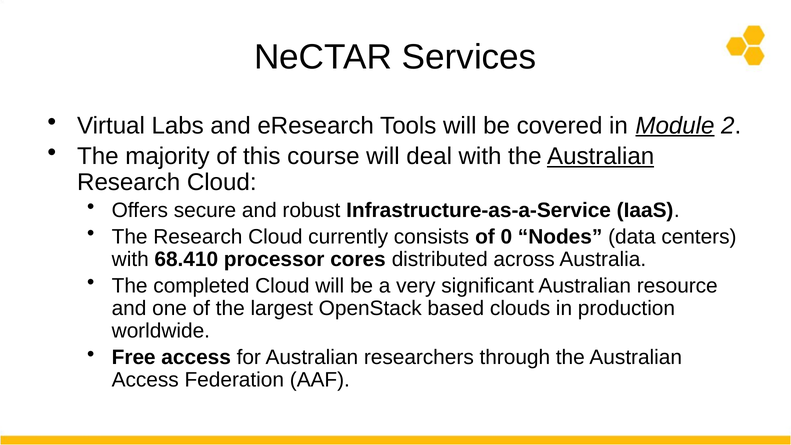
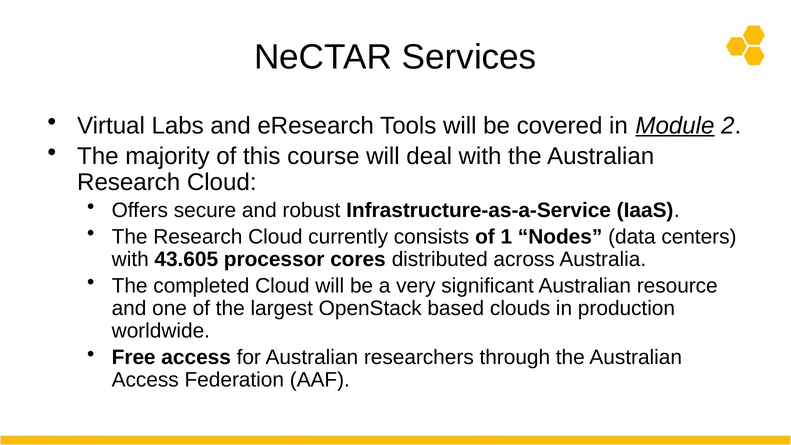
Australian at (601, 156) underline: present -> none
0: 0 -> 1
68.410: 68.410 -> 43.605
